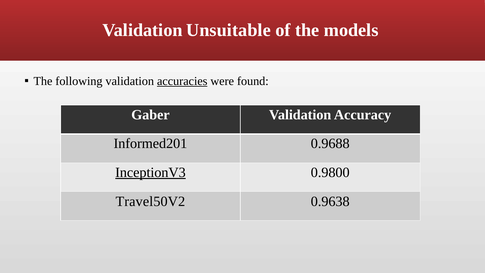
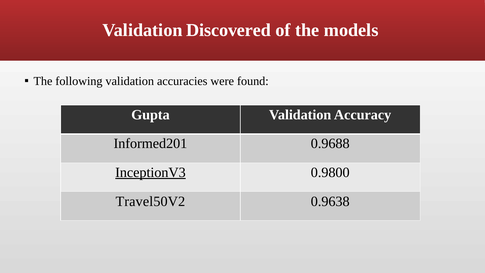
Unsuitable: Unsuitable -> Discovered
accuracies underline: present -> none
Gaber: Gaber -> Gupta
